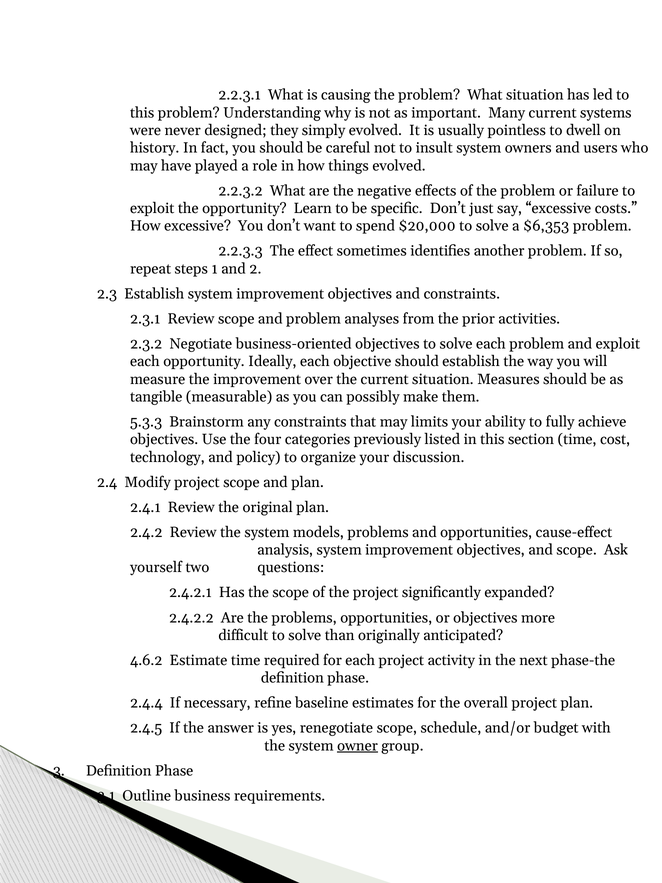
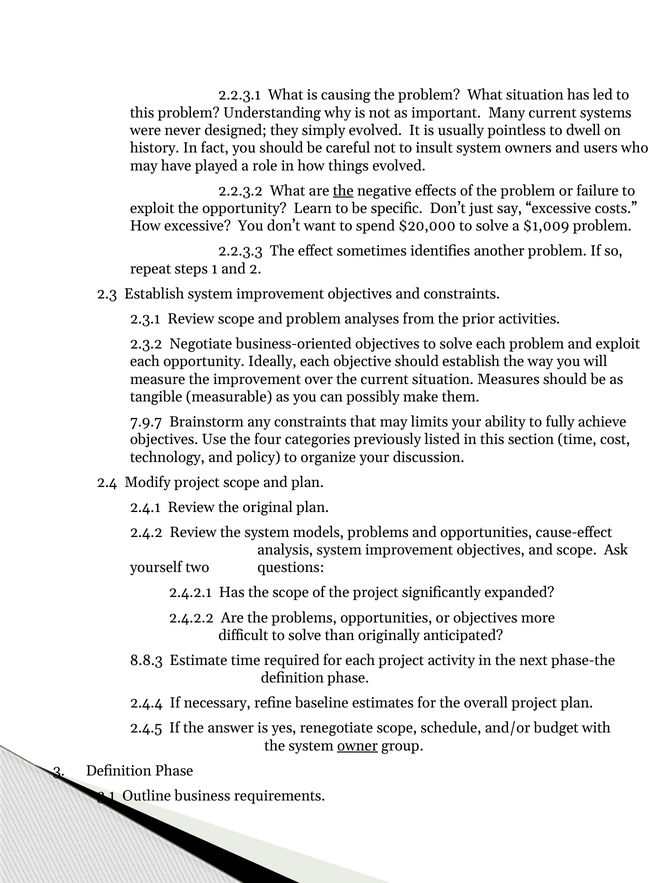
the at (343, 191) underline: none -> present
$6,353: $6,353 -> $1,009
5.3.3: 5.3.3 -> 7.9.7
4.6.2: 4.6.2 -> 8.8.3
